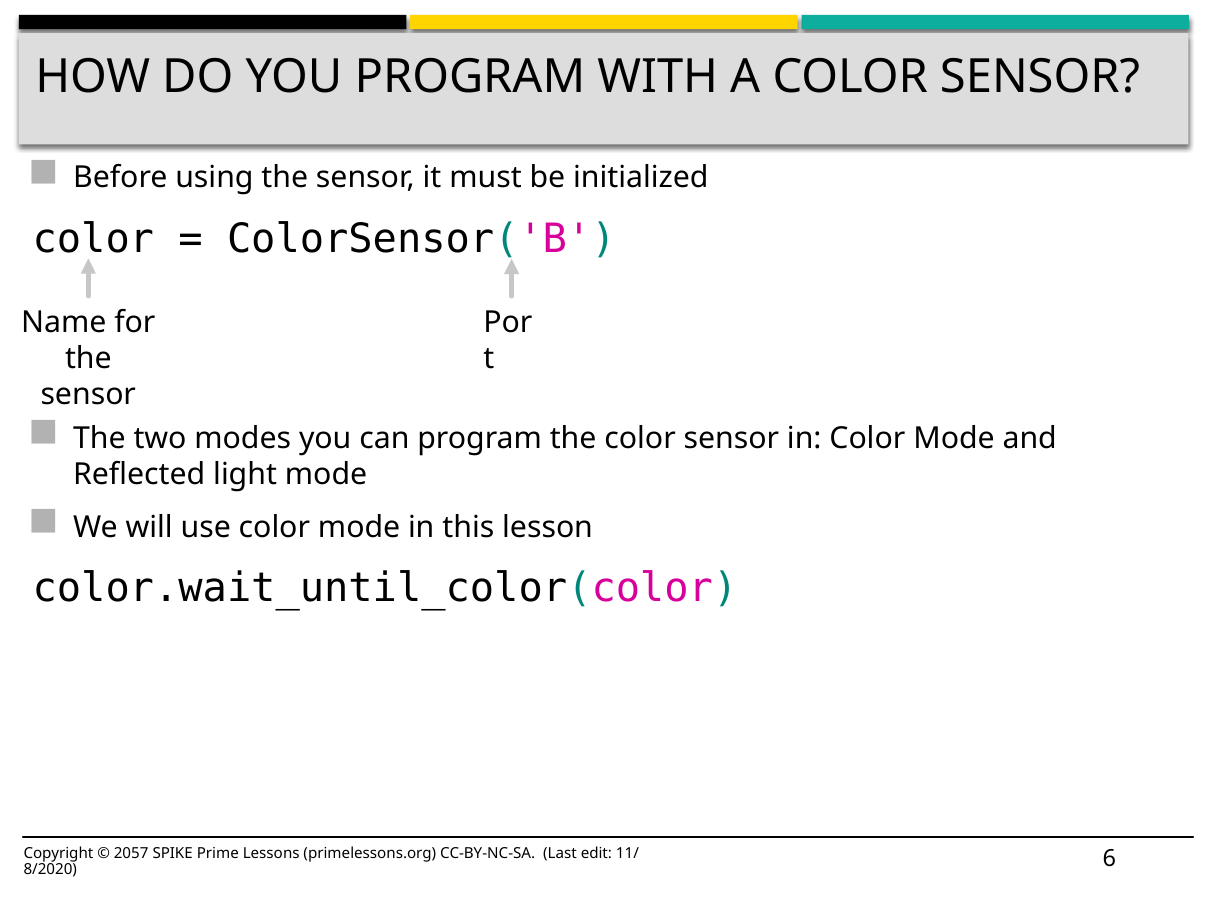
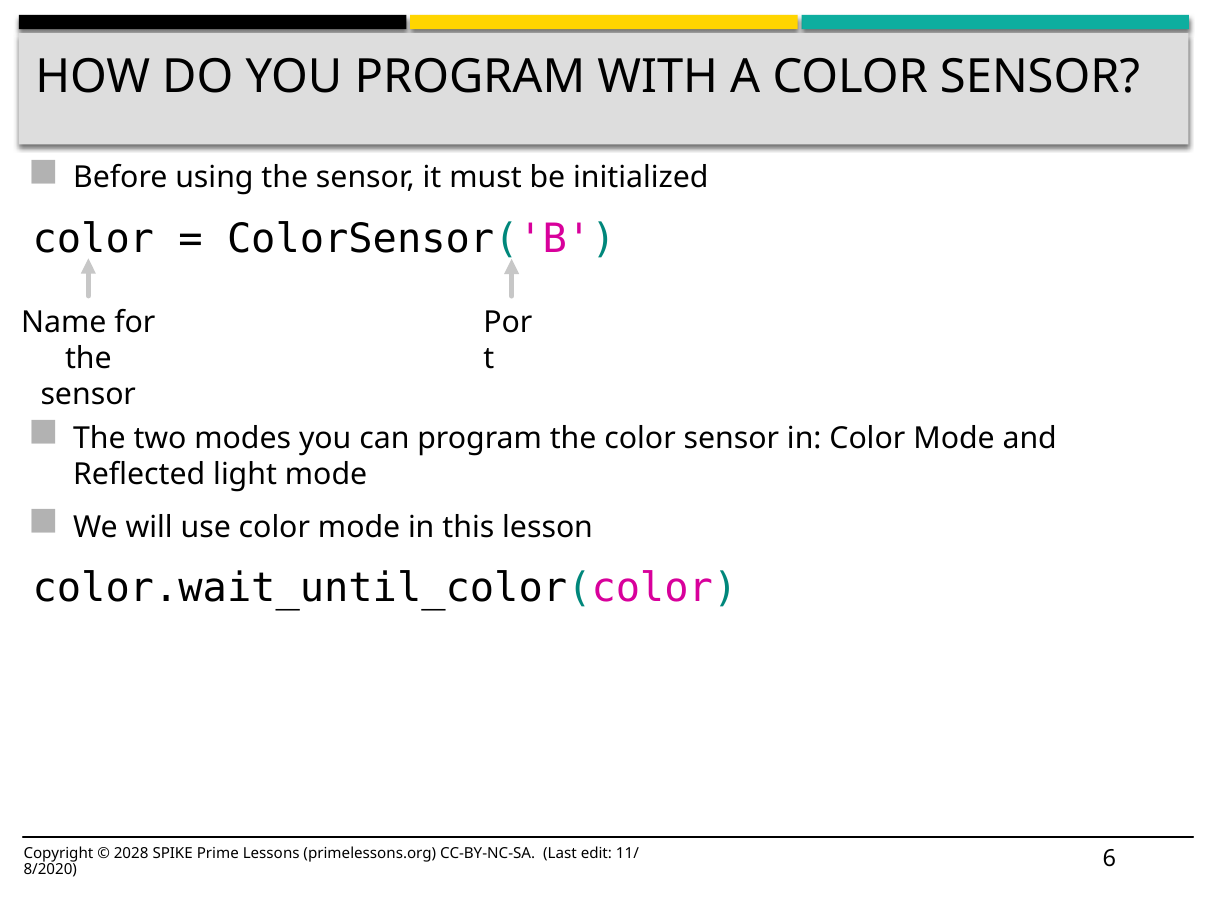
2057: 2057 -> 2028
